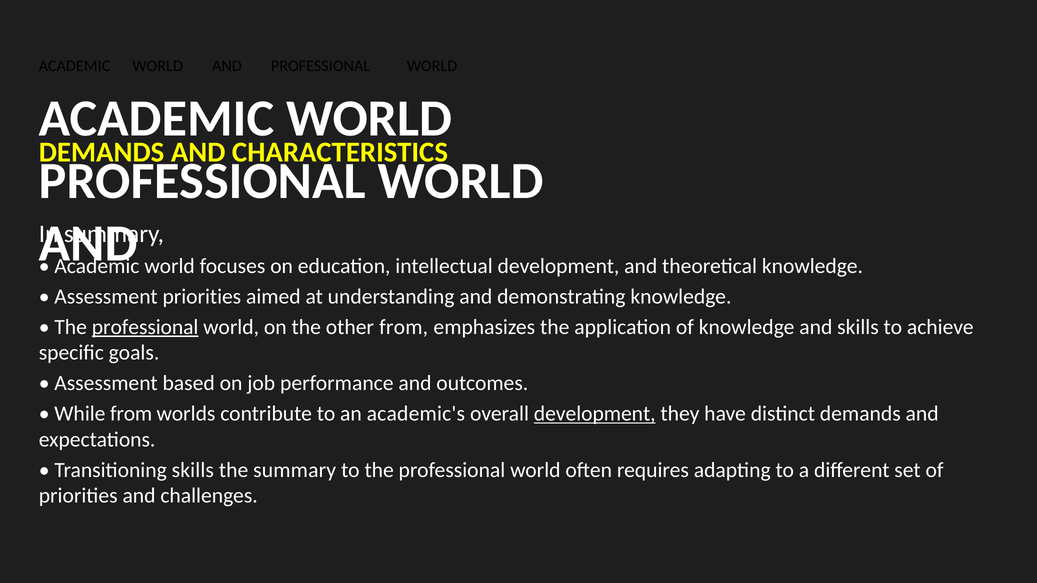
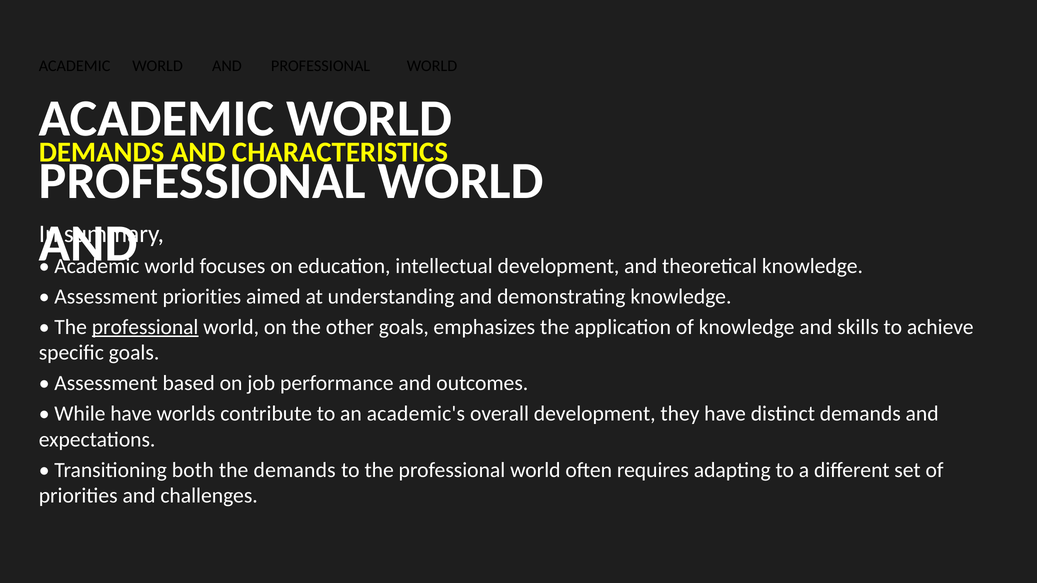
other from: from -> goals
While from: from -> have
development at (595, 414) underline: present -> none
Transitioning skills: skills -> both
the summary: summary -> demands
